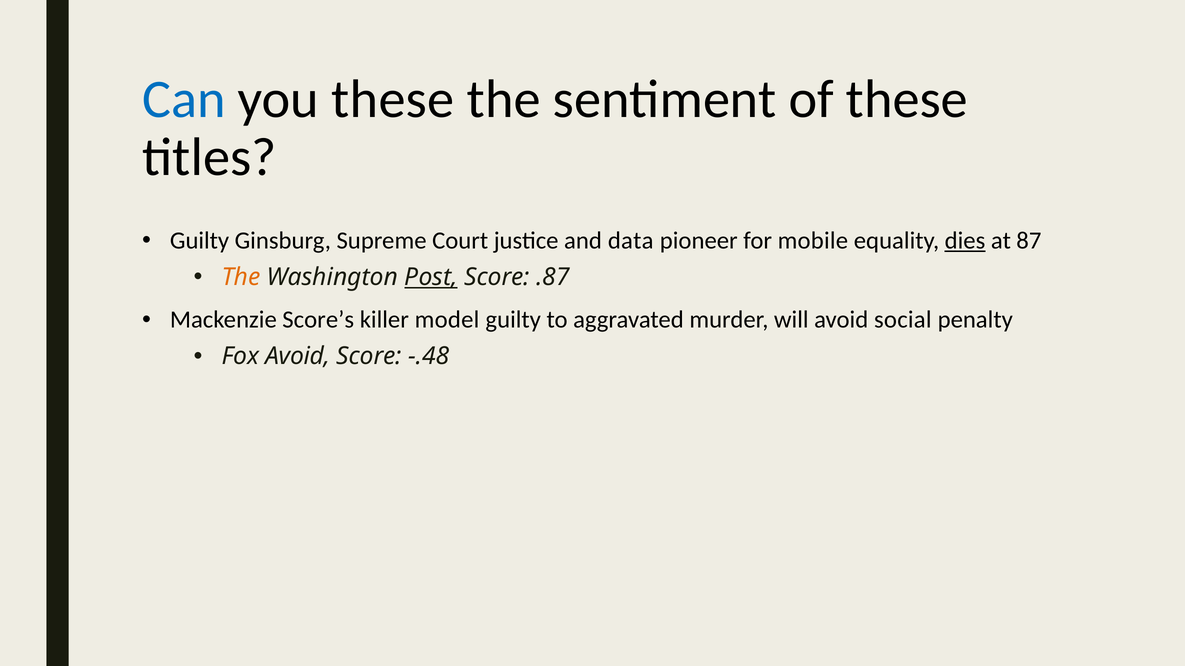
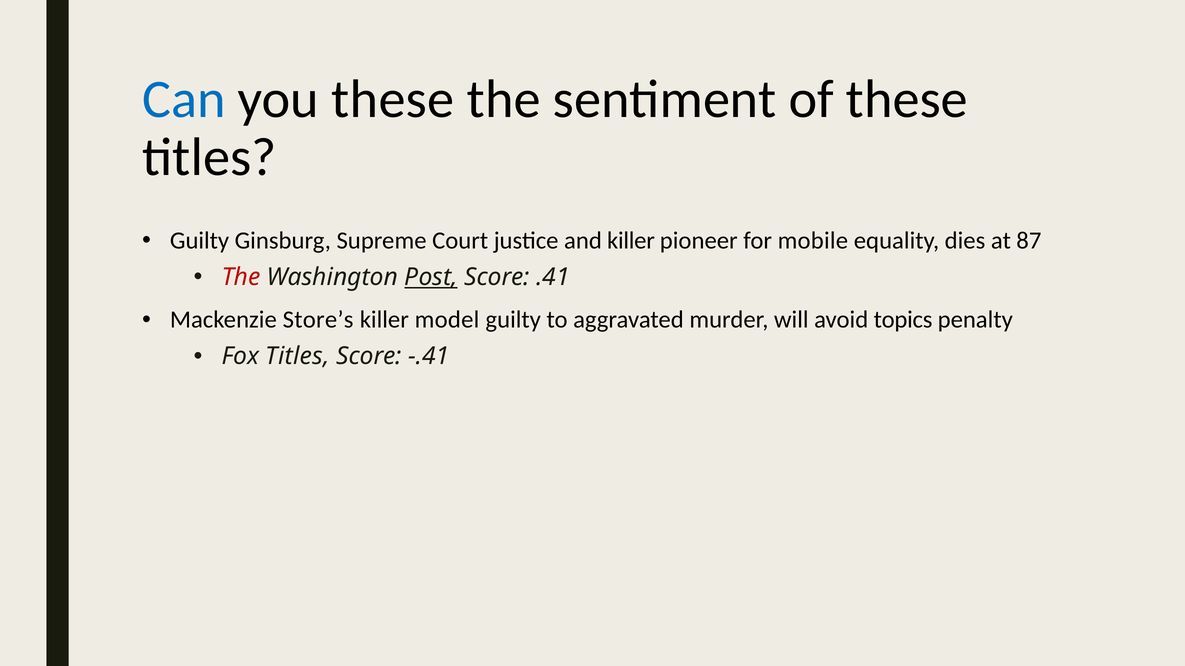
and data: data -> killer
dies underline: present -> none
The at (241, 277) colour: orange -> red
.87: .87 -> .41
Score’s: Score’s -> Store’s
social: social -> topics
Fox Avoid: Avoid -> Titles
-.48: -.48 -> -.41
